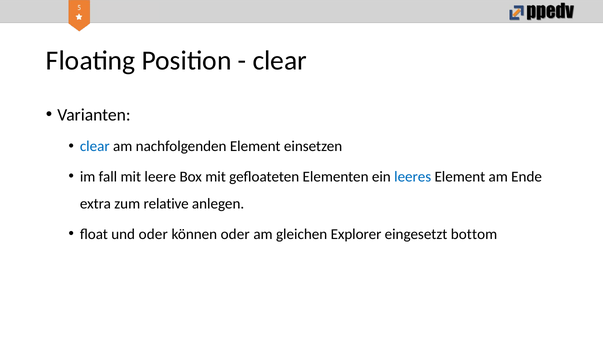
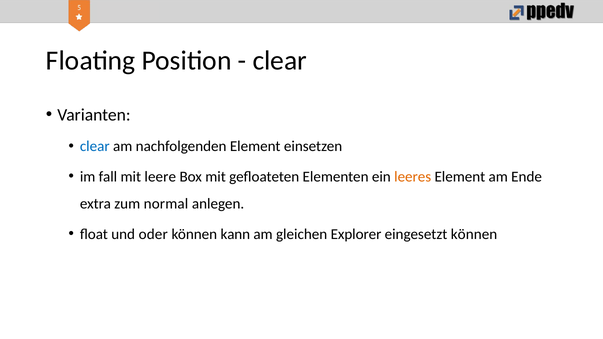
leeres colour: blue -> orange
relative: relative -> normal
können oder: oder -> kann
eingesetzt bottom: bottom -> können
